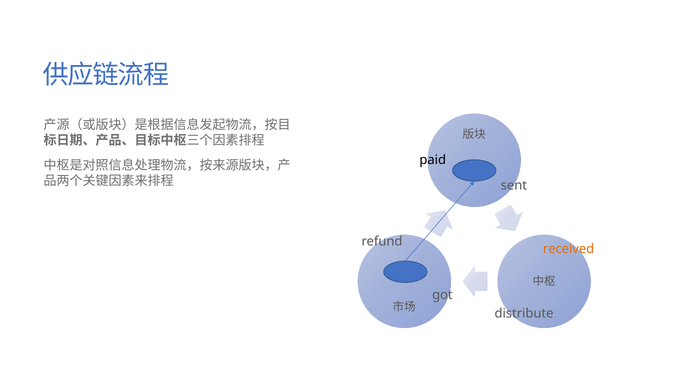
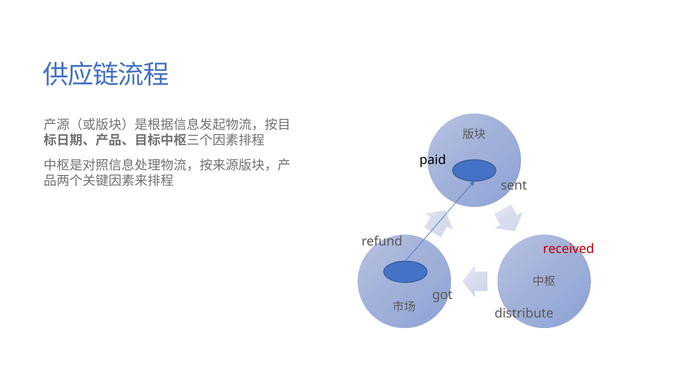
received colour: orange -> red
